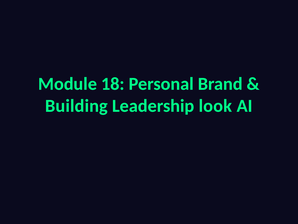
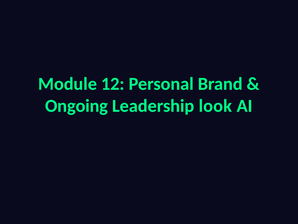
18: 18 -> 12
Building: Building -> Ongoing
